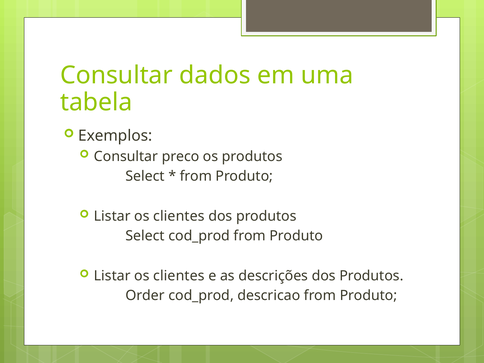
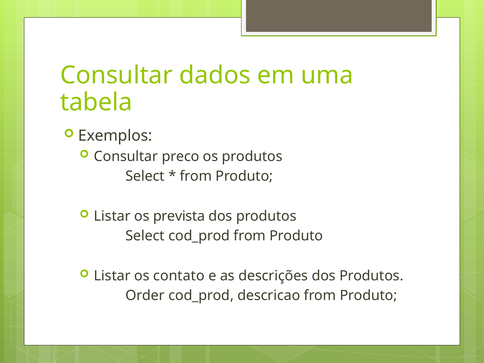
clientes at (179, 216): clientes -> prevista
clientes at (179, 276): clientes -> contato
